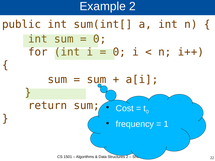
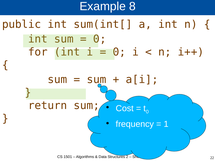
Example 2: 2 -> 8
